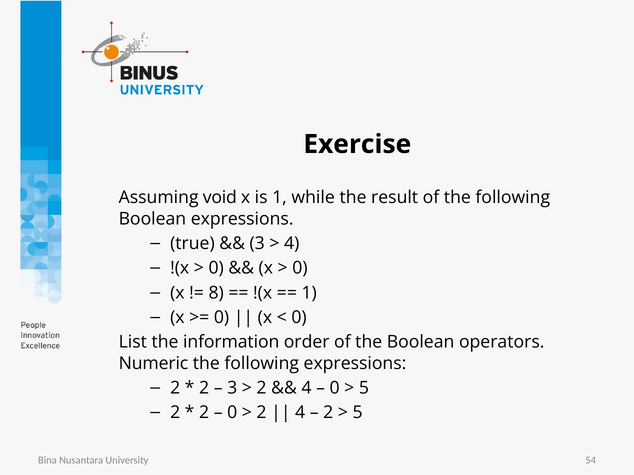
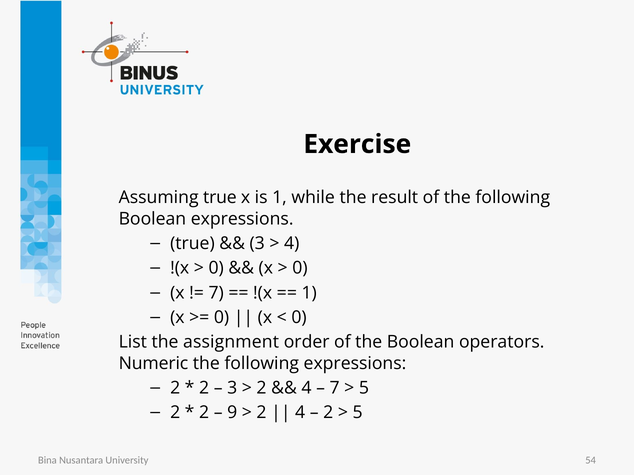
Assuming void: void -> true
8 at (216, 293): 8 -> 7
information: information -> assignment
0 at (335, 388): 0 -> 7
0 at (232, 413): 0 -> 9
